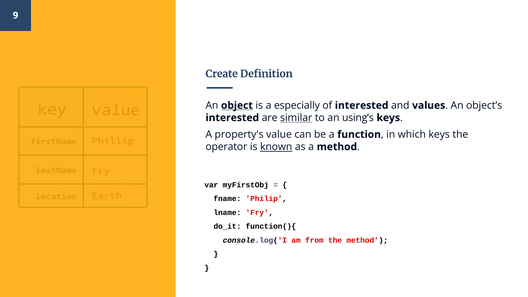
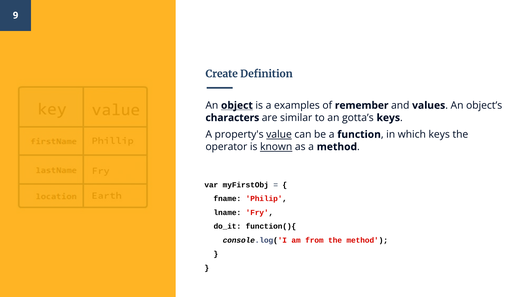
especially: especially -> examples
of interested: interested -> remember
interested at (232, 118): interested -> characters
similar underline: present -> none
using’s: using’s -> gotta’s
value underline: none -> present
